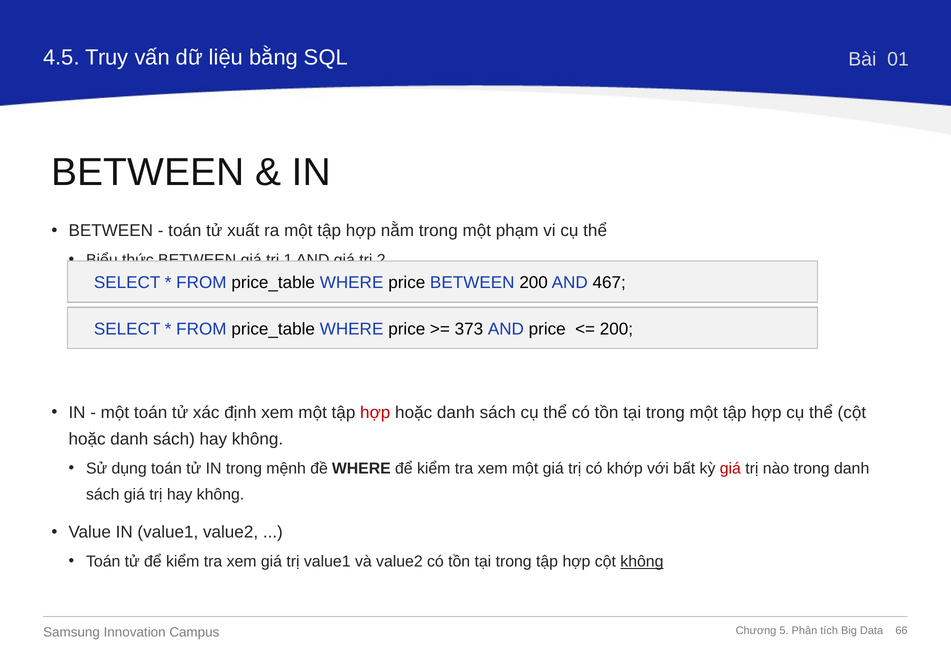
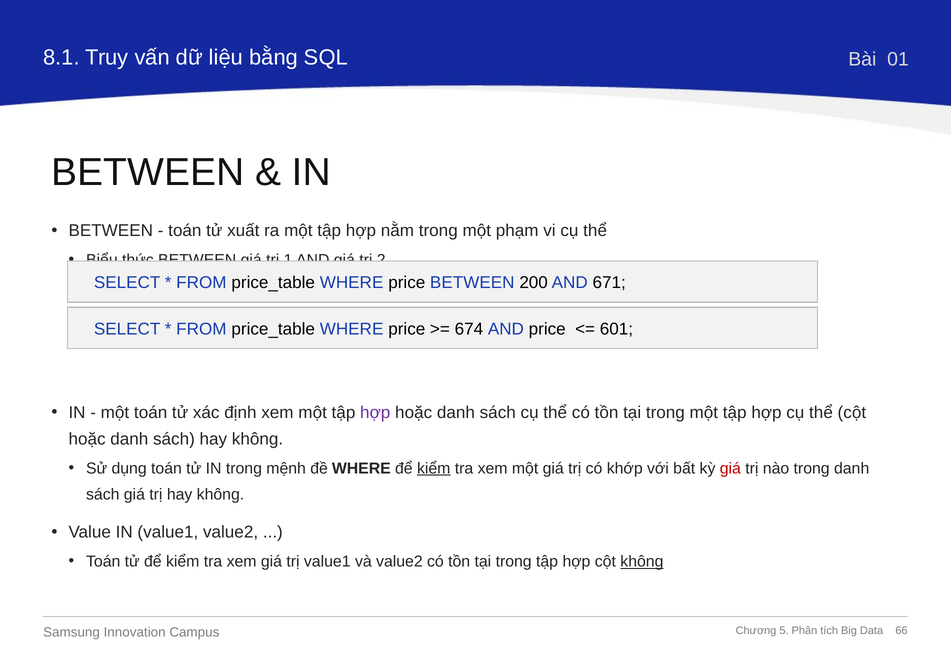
4.5: 4.5 -> 8.1
467: 467 -> 671
373: 373 -> 674
200 at (616, 329): 200 -> 601
hợp at (375, 413) colour: red -> purple
kiểm at (434, 469) underline: none -> present
